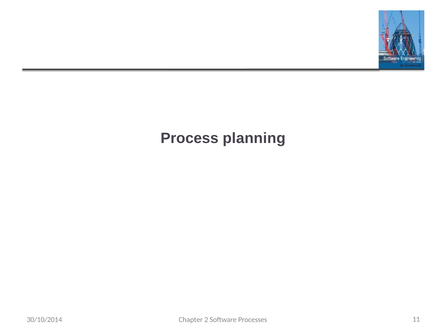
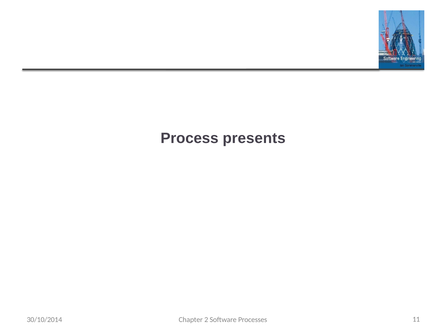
planning: planning -> presents
